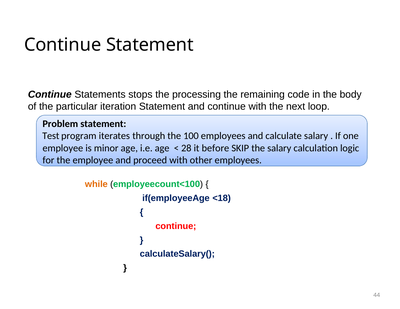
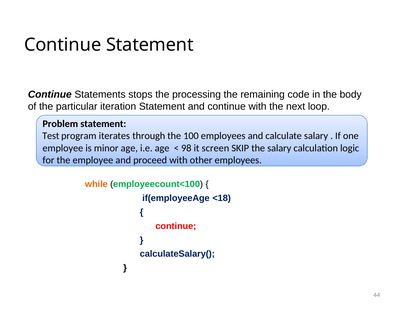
28: 28 -> 98
before: before -> screen
